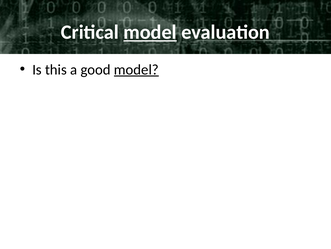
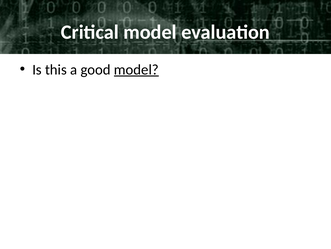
model at (150, 32) underline: present -> none
